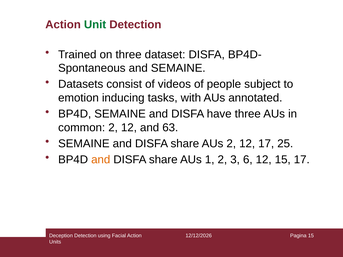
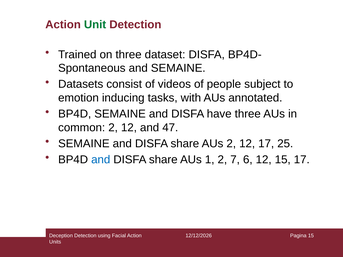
63: 63 -> 47
and at (101, 160) colour: orange -> blue
3: 3 -> 7
